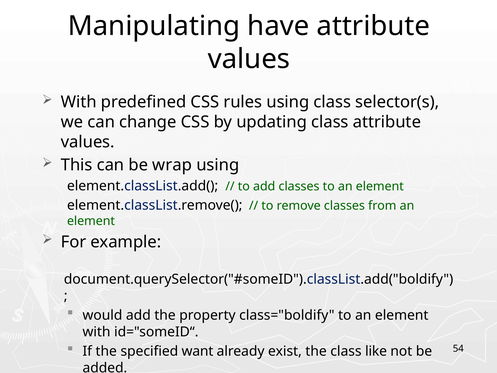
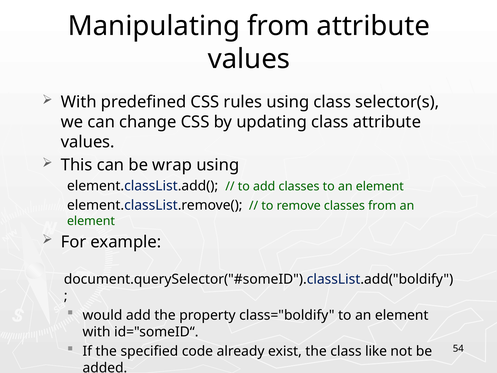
Manipulating have: have -> from
want: want -> code
